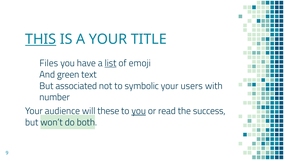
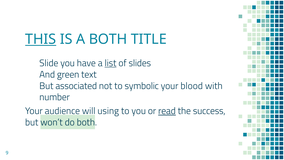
A YOUR: YOUR -> BOTH
Files: Files -> Slide
emoji: emoji -> slides
users: users -> blood
these: these -> using
you at (139, 111) underline: present -> none
read underline: none -> present
